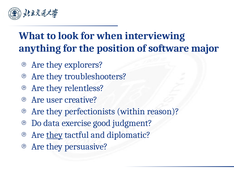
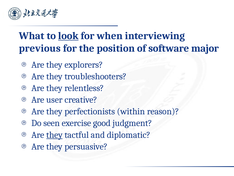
look underline: none -> present
anything: anything -> previous
data: data -> seen
